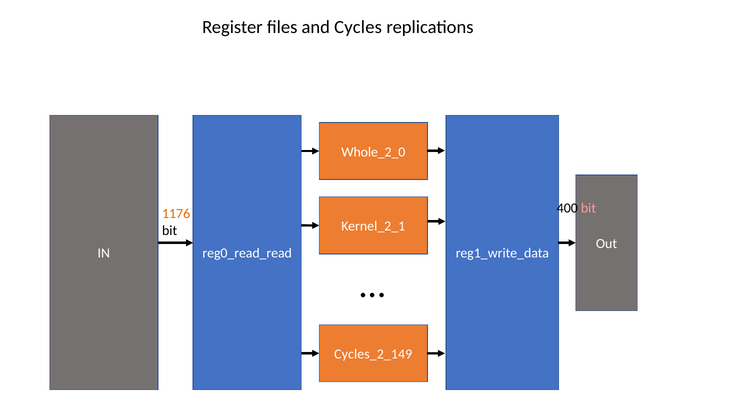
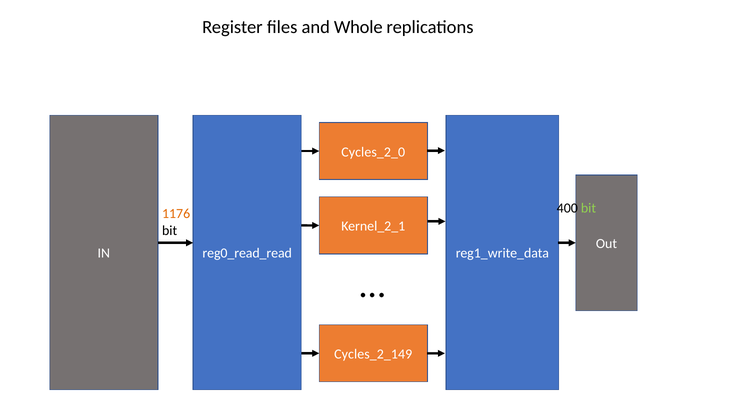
Cycles: Cycles -> Whole
Whole_2_0: Whole_2_0 -> Cycles_2_0
bit at (588, 208) colour: pink -> light green
